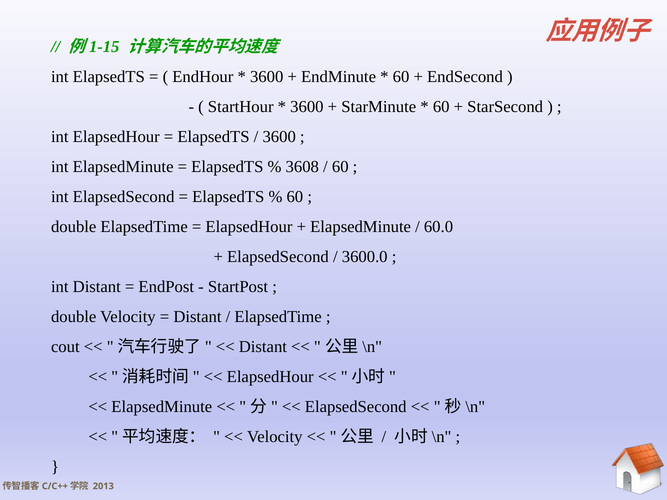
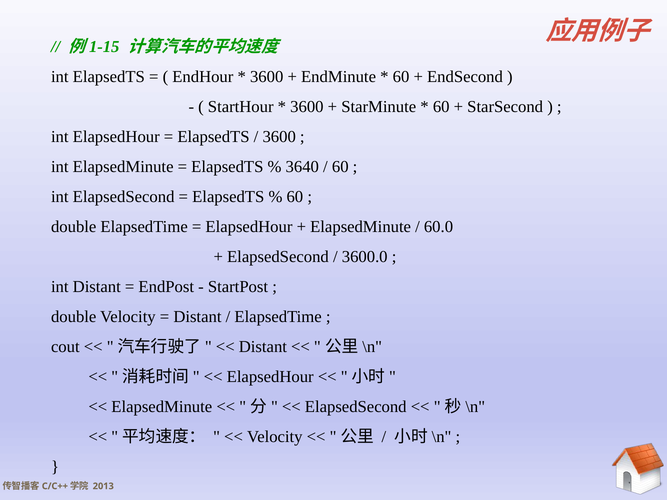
3608: 3608 -> 3640
